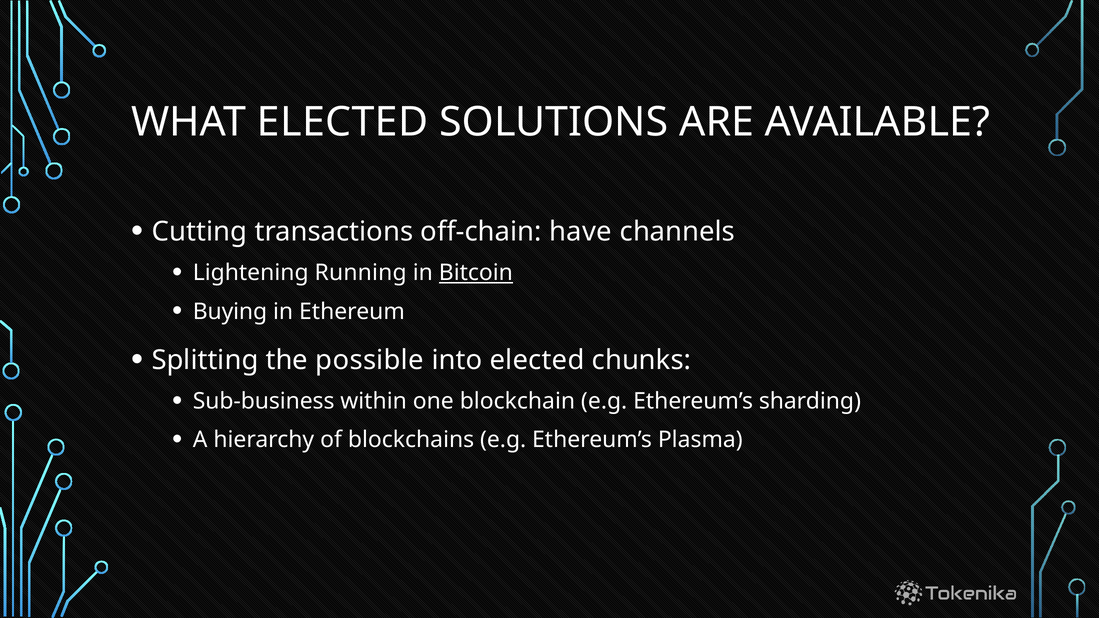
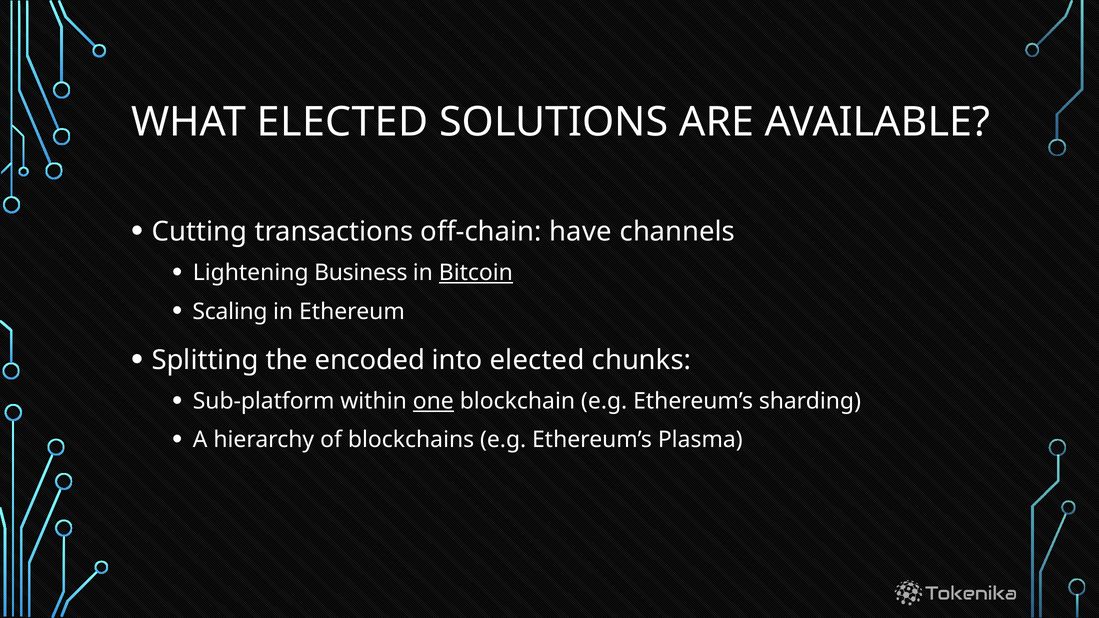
Running: Running -> Business
Buying: Buying -> Scaling
possible: possible -> encoded
Sub-business: Sub-business -> Sub-platform
one underline: none -> present
